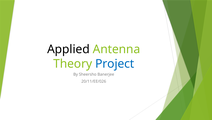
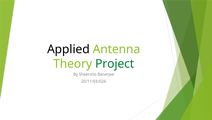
Project colour: blue -> green
